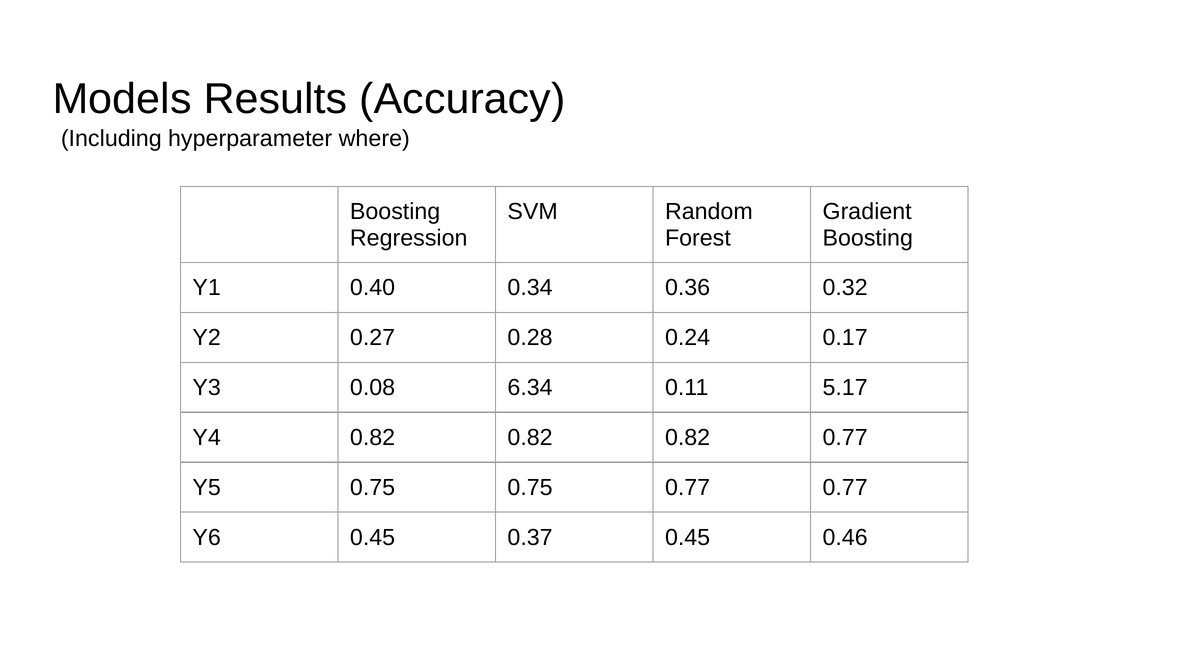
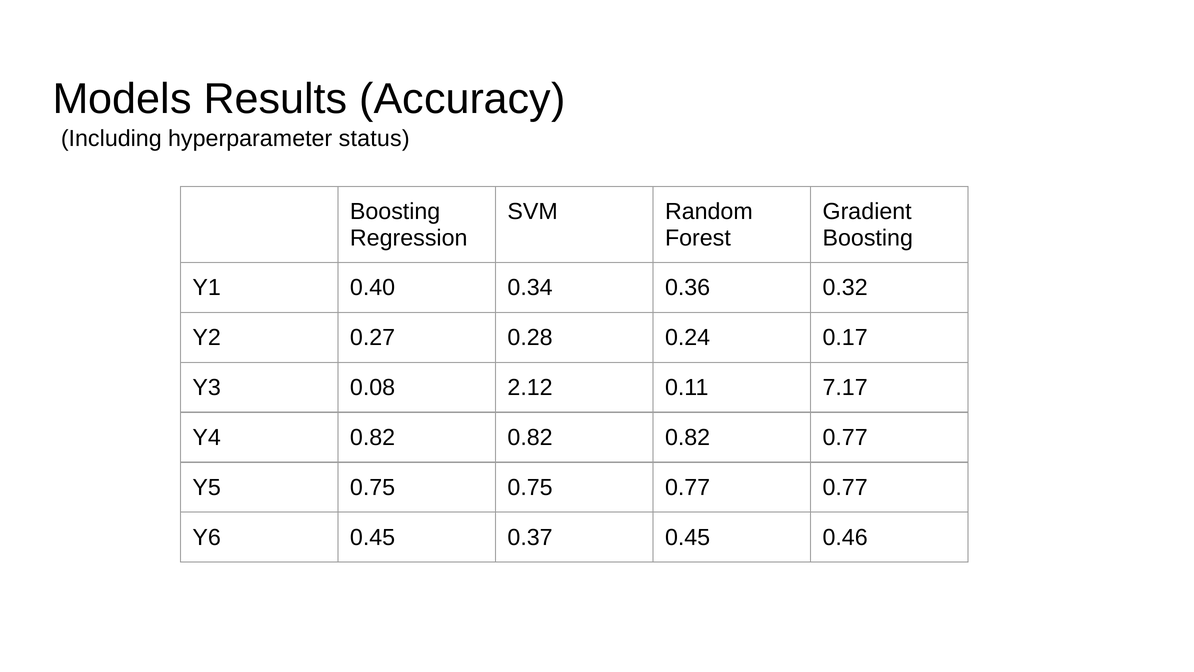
where: where -> status
6.34: 6.34 -> 2.12
5.17: 5.17 -> 7.17
